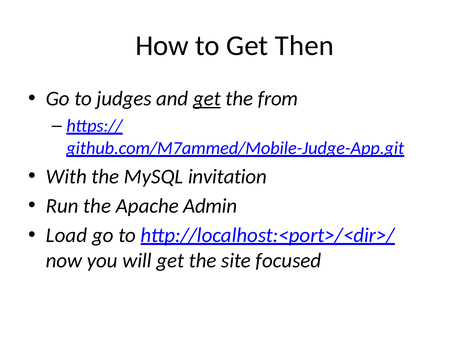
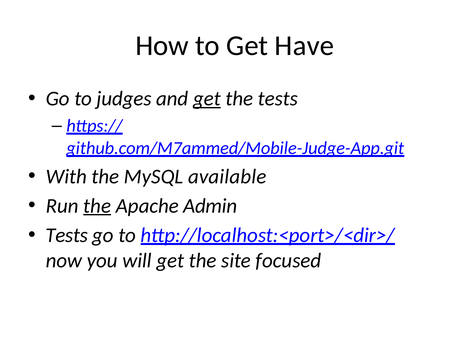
Then: Then -> Have
the from: from -> tests
invitation: invitation -> available
the at (97, 205) underline: none -> present
Load at (67, 235): Load -> Tests
